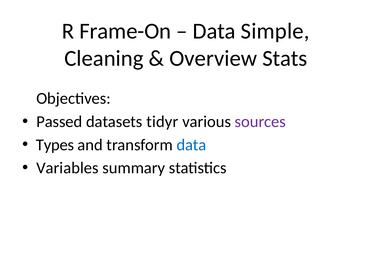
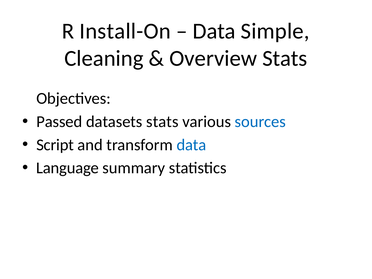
Frame-On: Frame-On -> Install-On
datasets tidyr: tidyr -> stats
sources colour: purple -> blue
Types: Types -> Script
Variables: Variables -> Language
